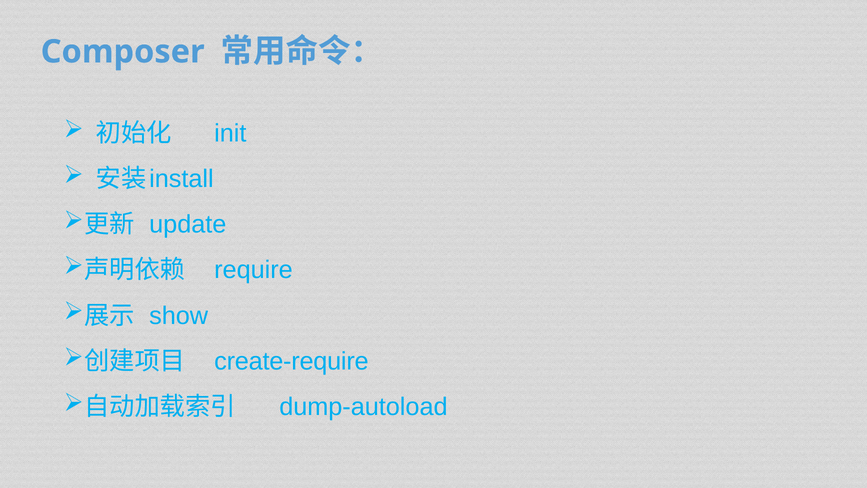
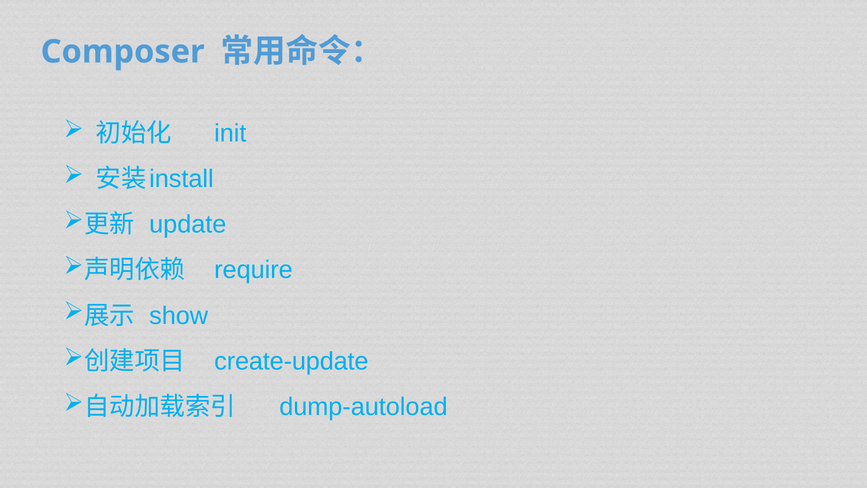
create-require: create-require -> create-update
